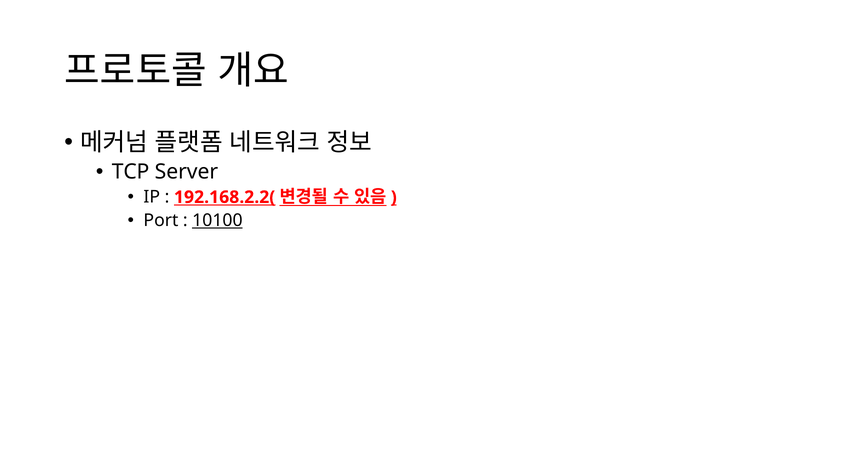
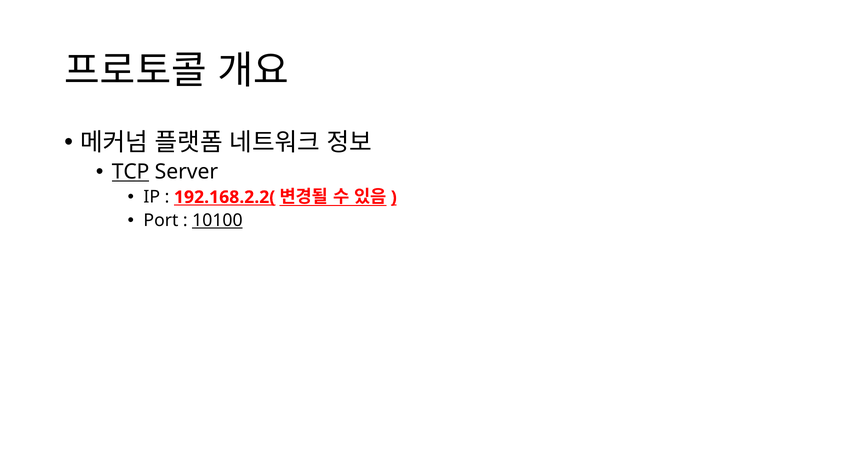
TCP underline: none -> present
